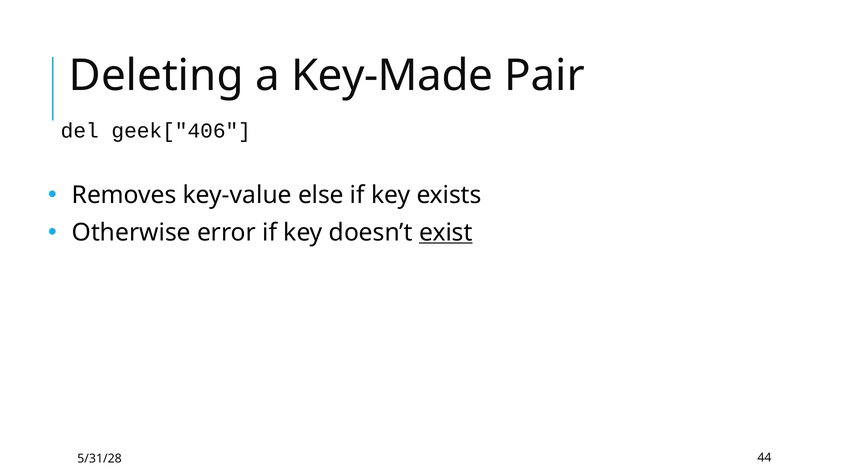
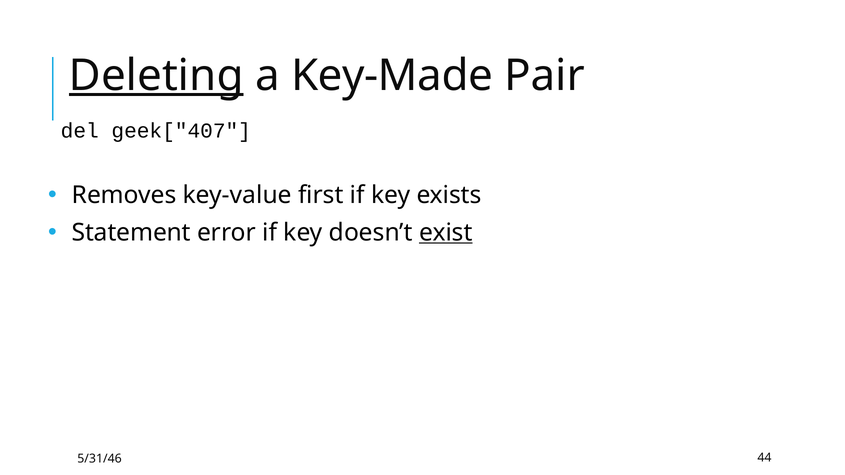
Deleting underline: none -> present
geek["406: geek["406 -> geek["407
else: else -> first
Otherwise: Otherwise -> Statement
5/31/28: 5/31/28 -> 5/31/46
